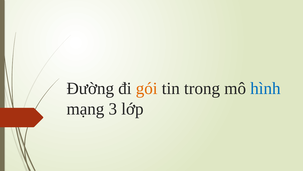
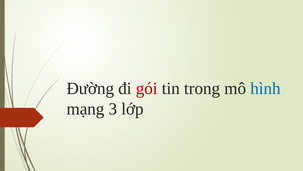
gói colour: orange -> red
